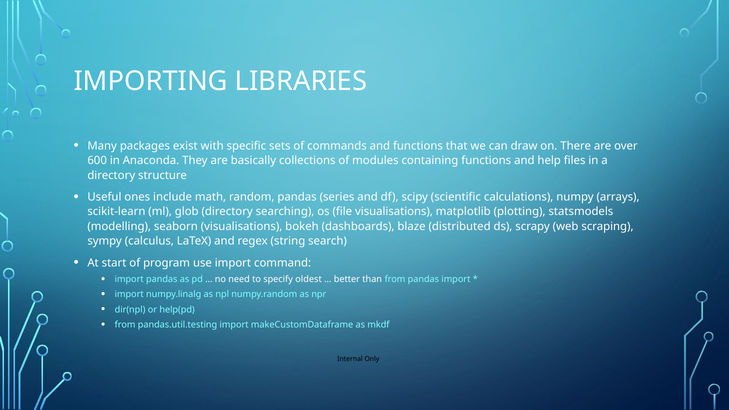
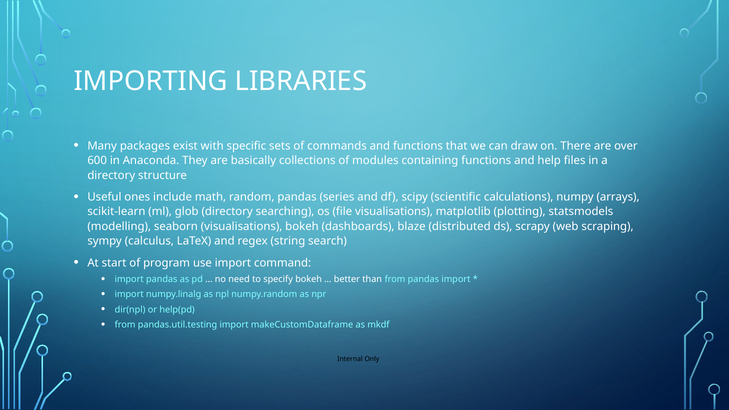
specify oldest: oldest -> bokeh
